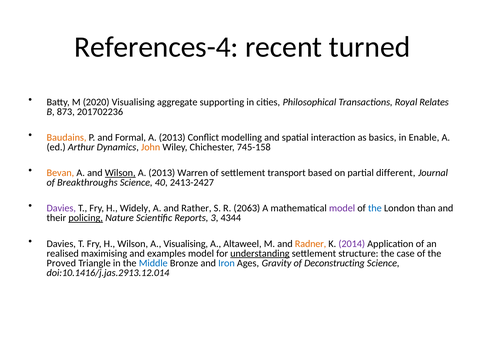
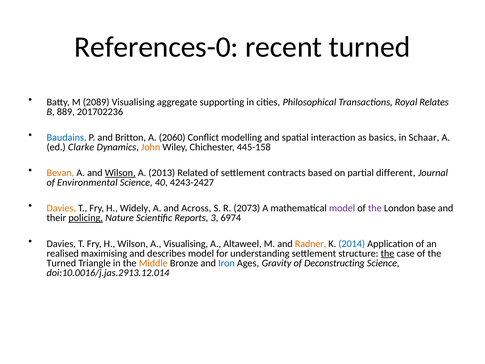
References-4: References-4 -> References-0
2020: 2020 -> 2089
873: 873 -> 889
Baudains colour: orange -> blue
Formal: Formal -> Britton
2013 at (172, 137): 2013 -> 2060
Enable: Enable -> Schaar
Arthur: Arthur -> Clarke
745-158: 745-158 -> 445-158
Warren: Warren -> Related
transport: transport -> contracts
Breakthroughs: Breakthroughs -> Environmental
2413-2427: 2413-2427 -> 4243-2427
Davies at (61, 208) colour: purple -> orange
Rather: Rather -> Across
2063: 2063 -> 2073
the at (375, 208) colour: blue -> purple
than: than -> base
4344: 4344 -> 6974
2014 colour: purple -> blue
examples: examples -> describes
understanding underline: present -> none
the at (388, 253) underline: none -> present
Proved at (61, 263): Proved -> Turned
Middle colour: blue -> orange
doi:10.1416/j.jas.2913.12.014: doi:10.1416/j.jas.2913.12.014 -> doi:10.0016/j.jas.2913.12.014
